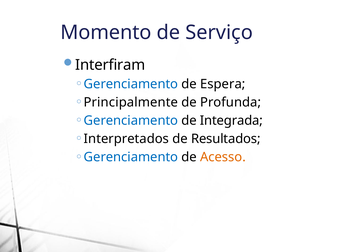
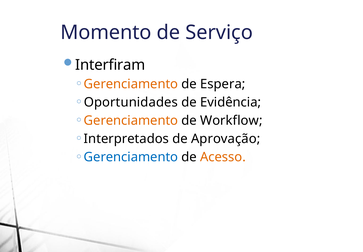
Gerenciamento at (131, 84) colour: blue -> orange
Principalmente: Principalmente -> Oportunidades
Profunda: Profunda -> Evidência
Gerenciamento at (131, 120) colour: blue -> orange
Integrada: Integrada -> Workflow
Resultados: Resultados -> Aprovação
